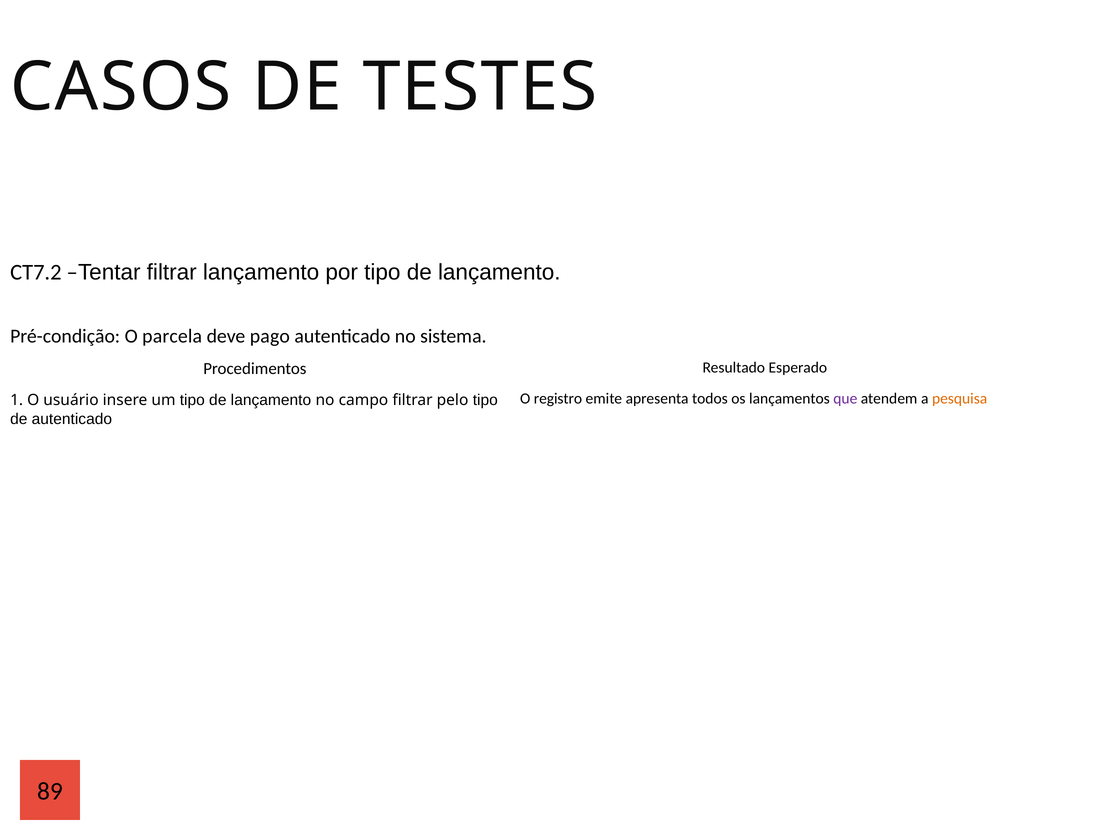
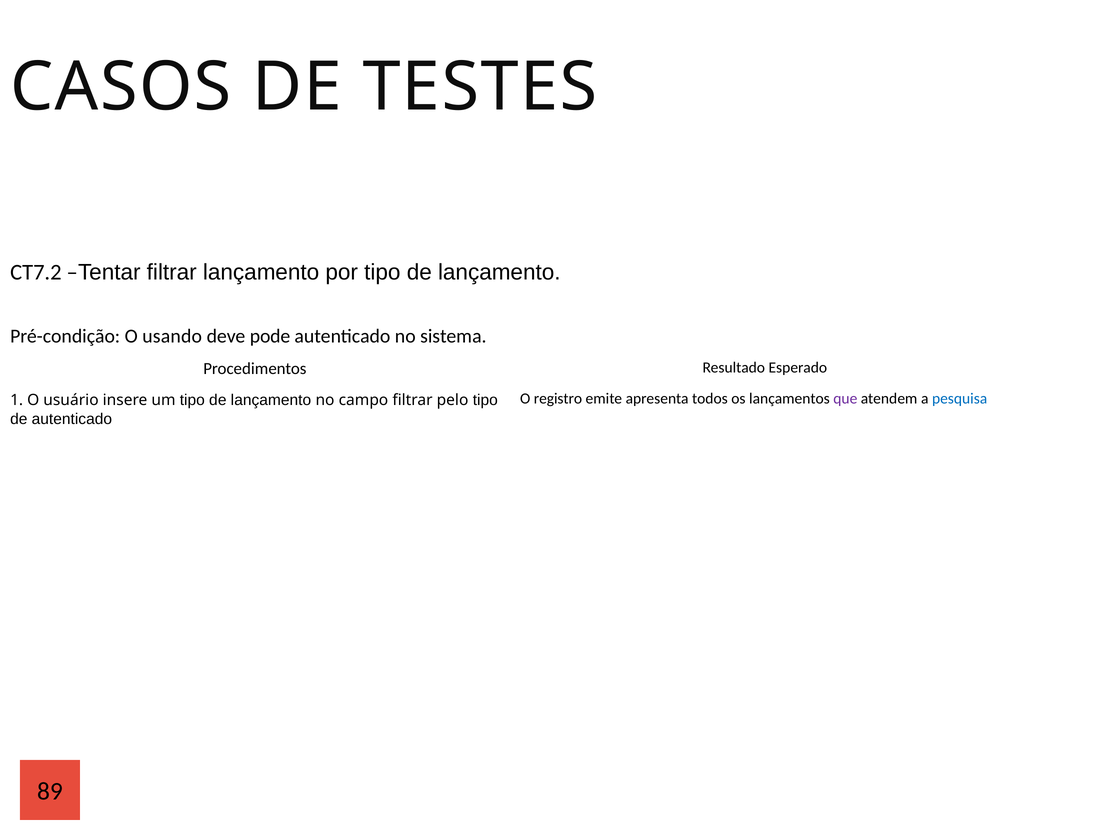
parcela: parcela -> usando
pago: pago -> pode
pesquisa colour: orange -> blue
